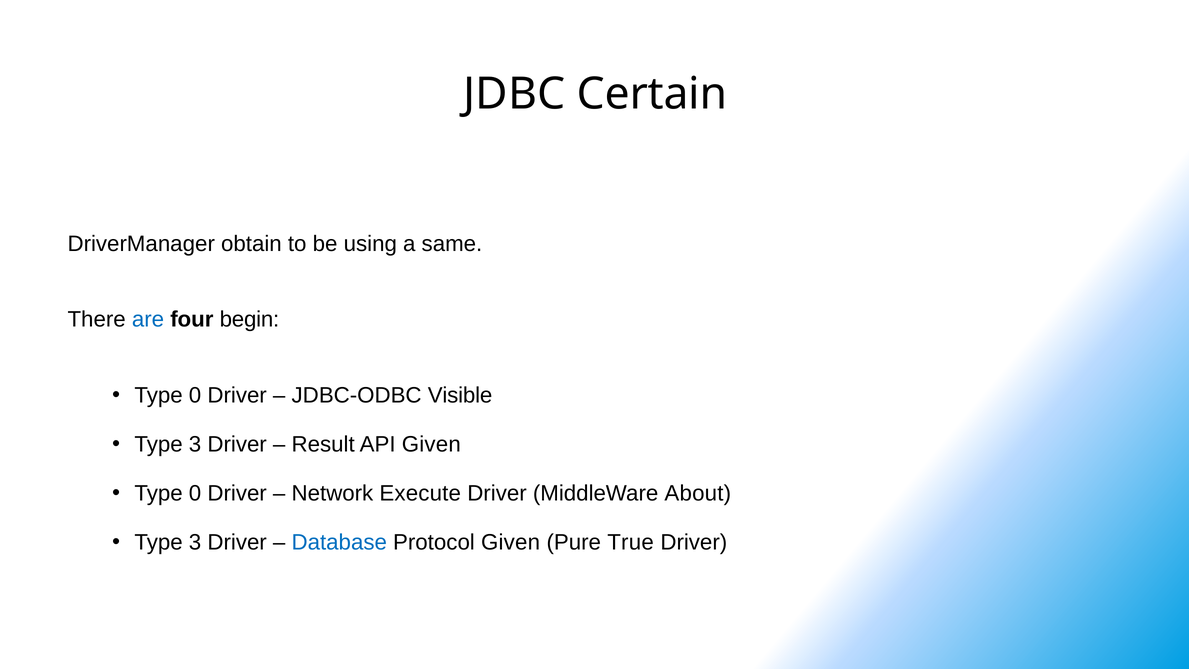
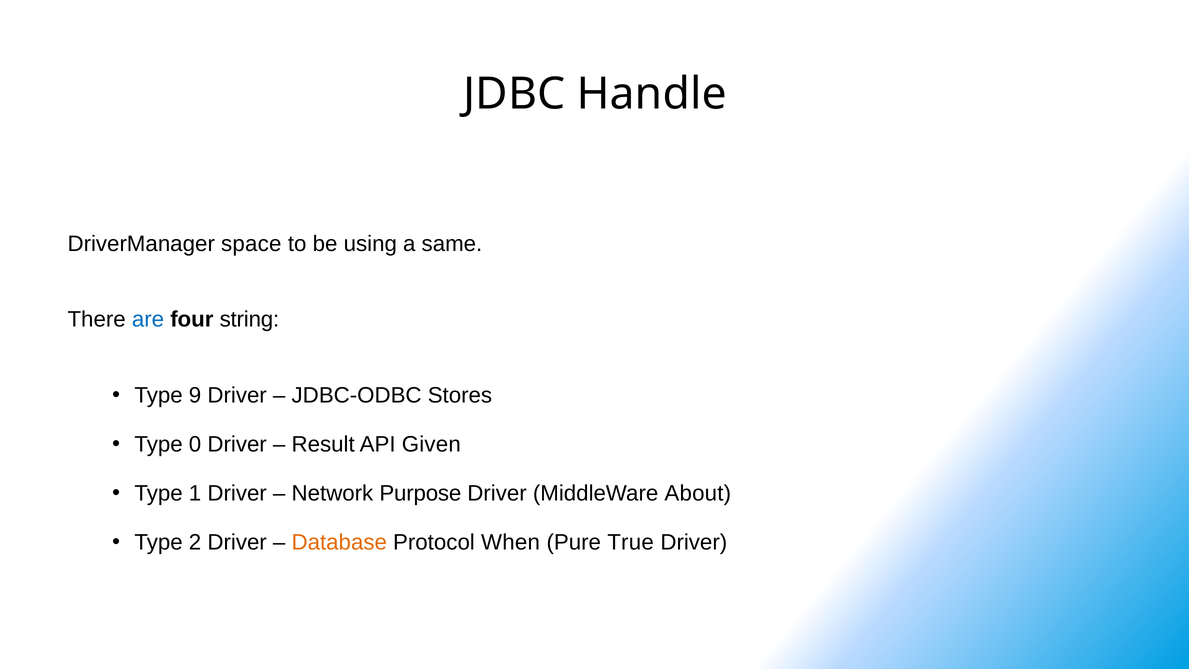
Certain: Certain -> Handle
obtain: obtain -> space
begin: begin -> string
0 at (195, 395): 0 -> 9
Visible: Visible -> Stores
3 at (195, 444): 3 -> 0
0 at (195, 493): 0 -> 1
Execute: Execute -> Purpose
3 at (195, 542): 3 -> 2
Database colour: blue -> orange
Protocol Given: Given -> When
